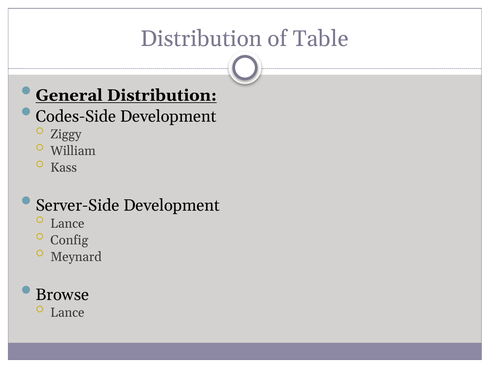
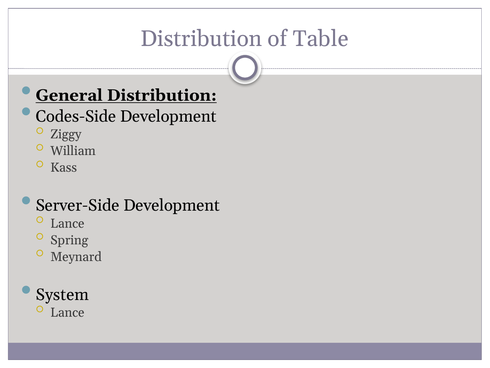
Config: Config -> Spring
Browse: Browse -> System
